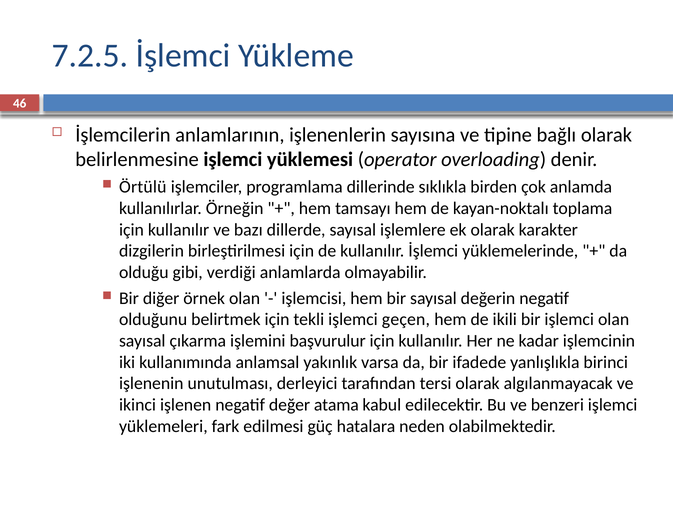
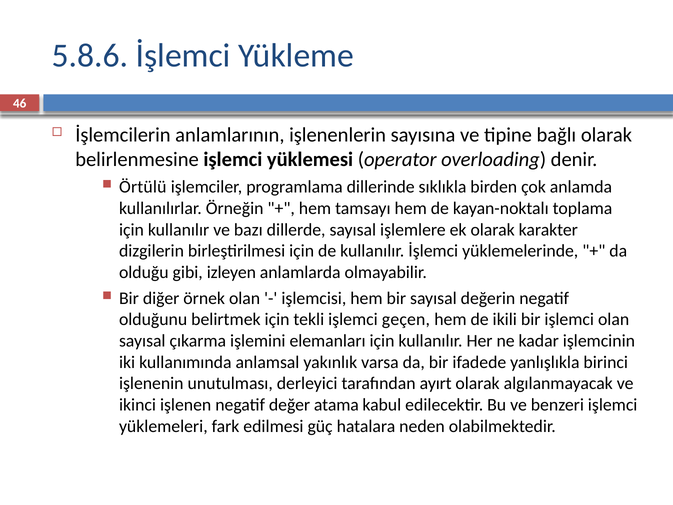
7.2.5: 7.2.5 -> 5.8.6
verdiği: verdiği -> izleyen
başvurulur: başvurulur -> elemanları
tersi: tersi -> ayırt
